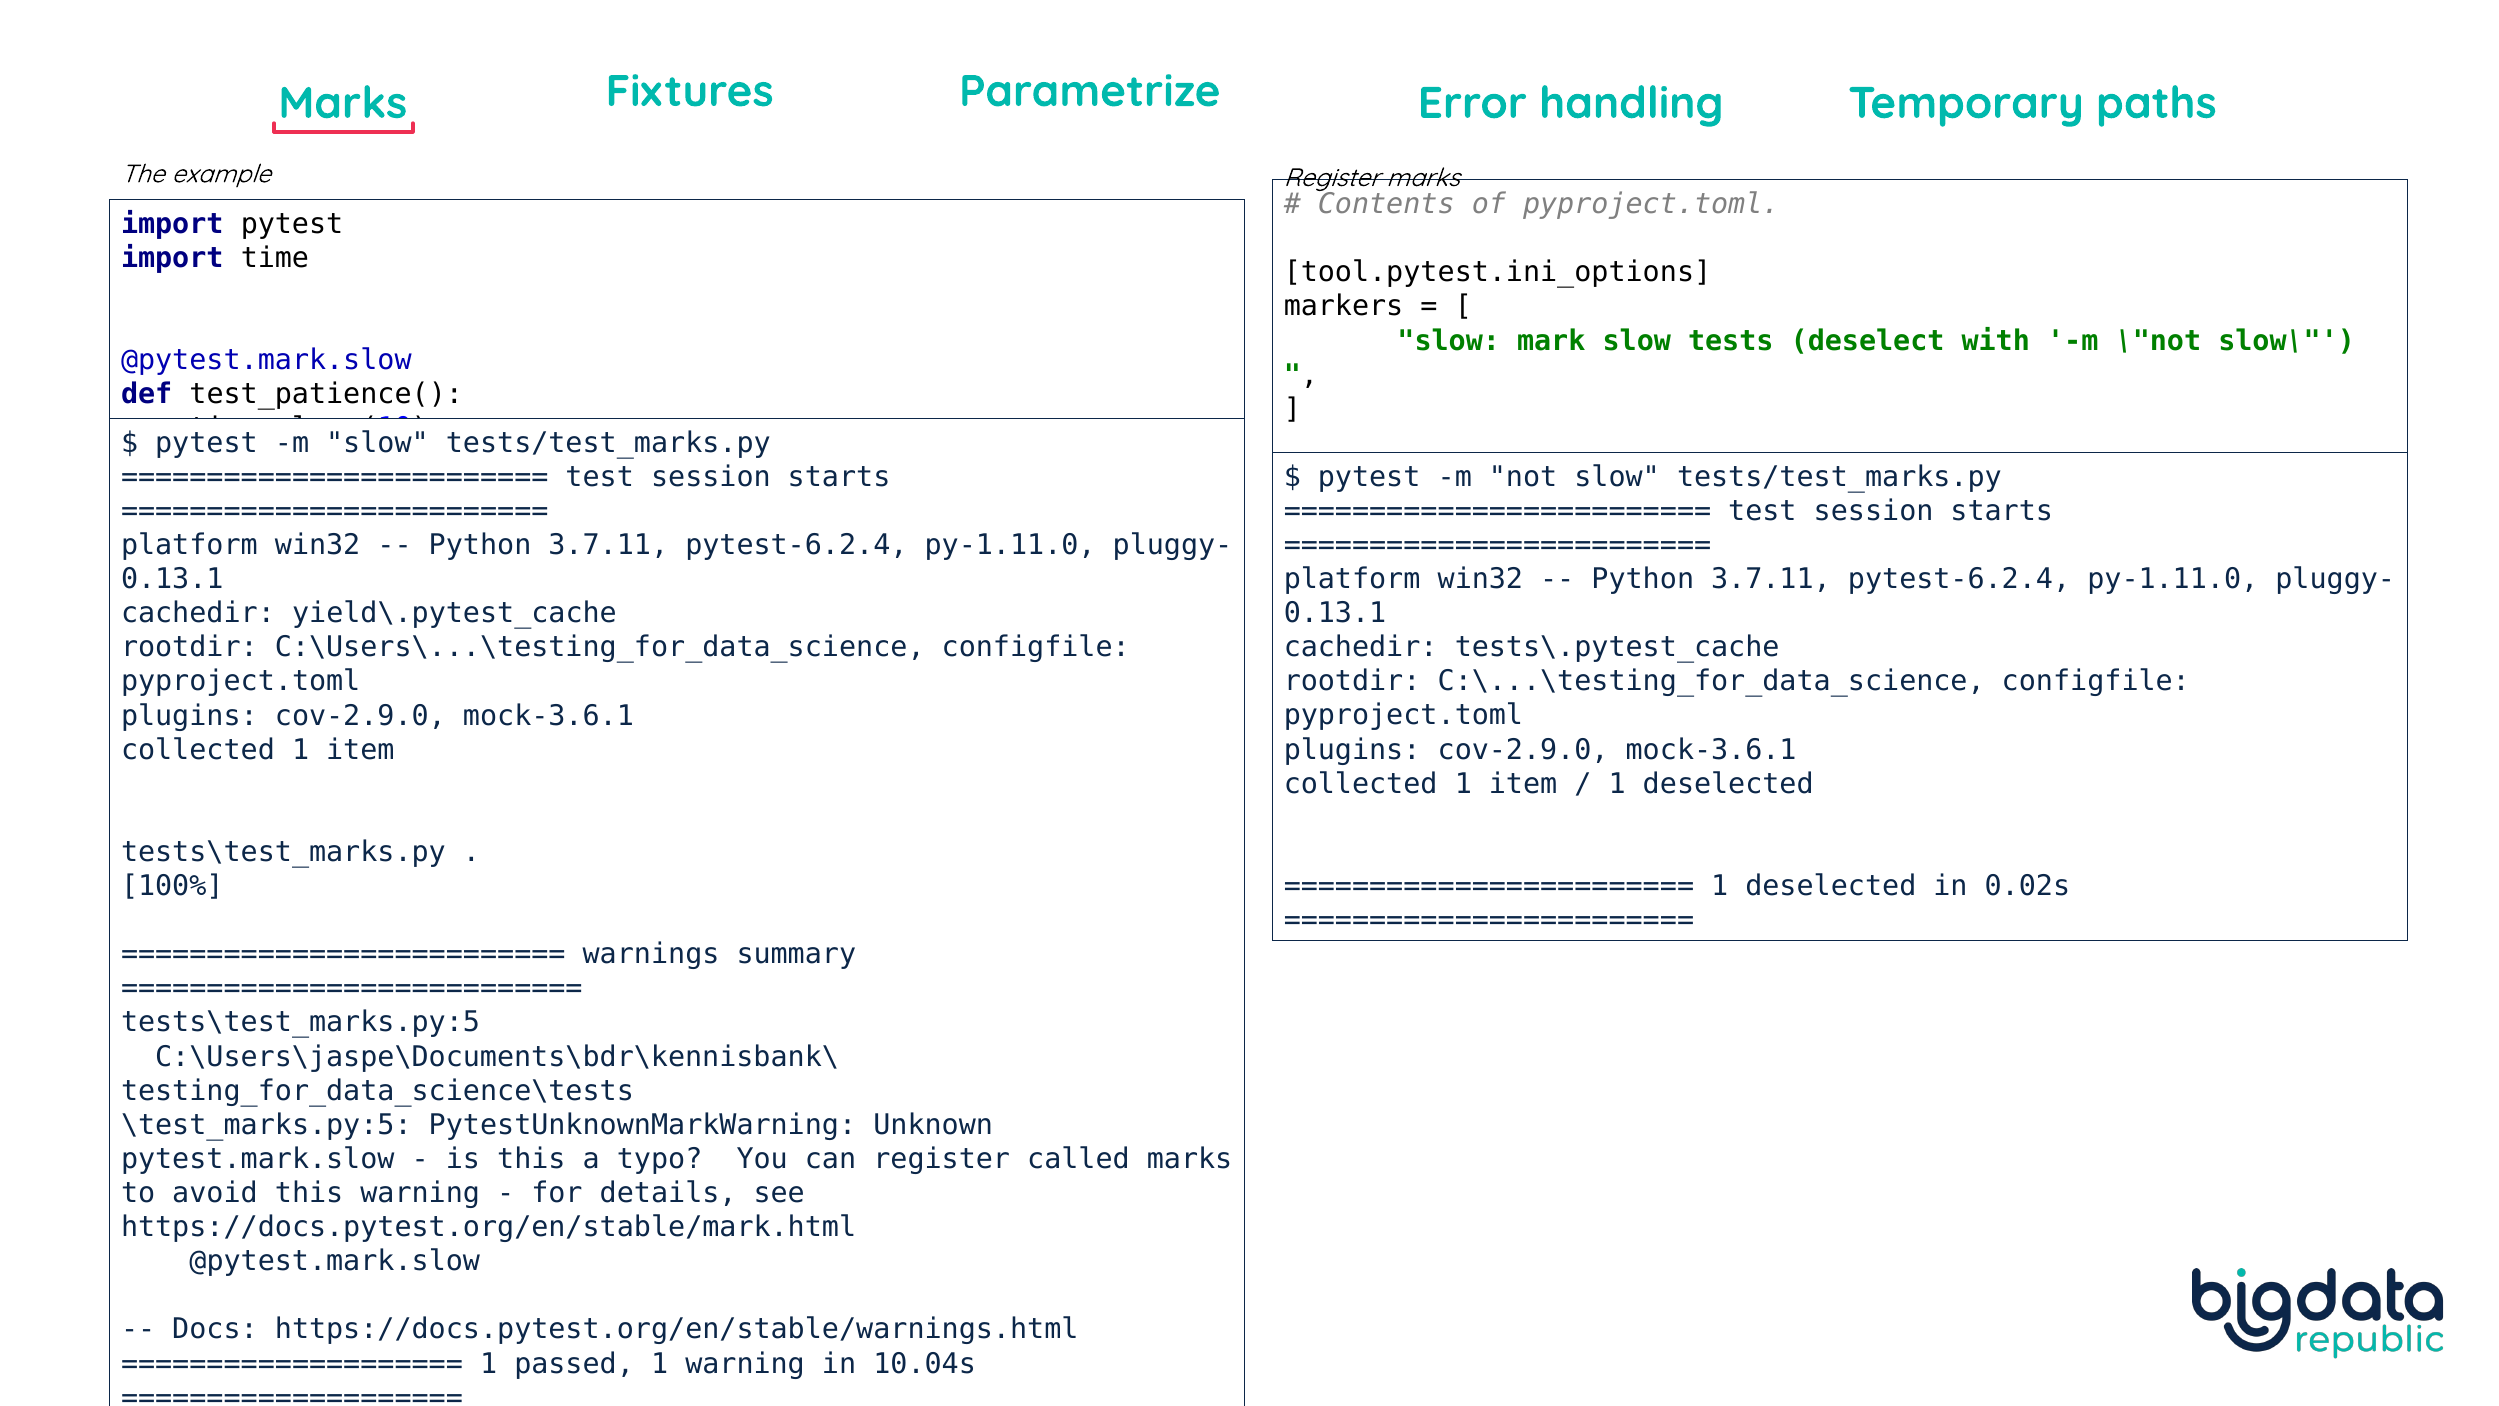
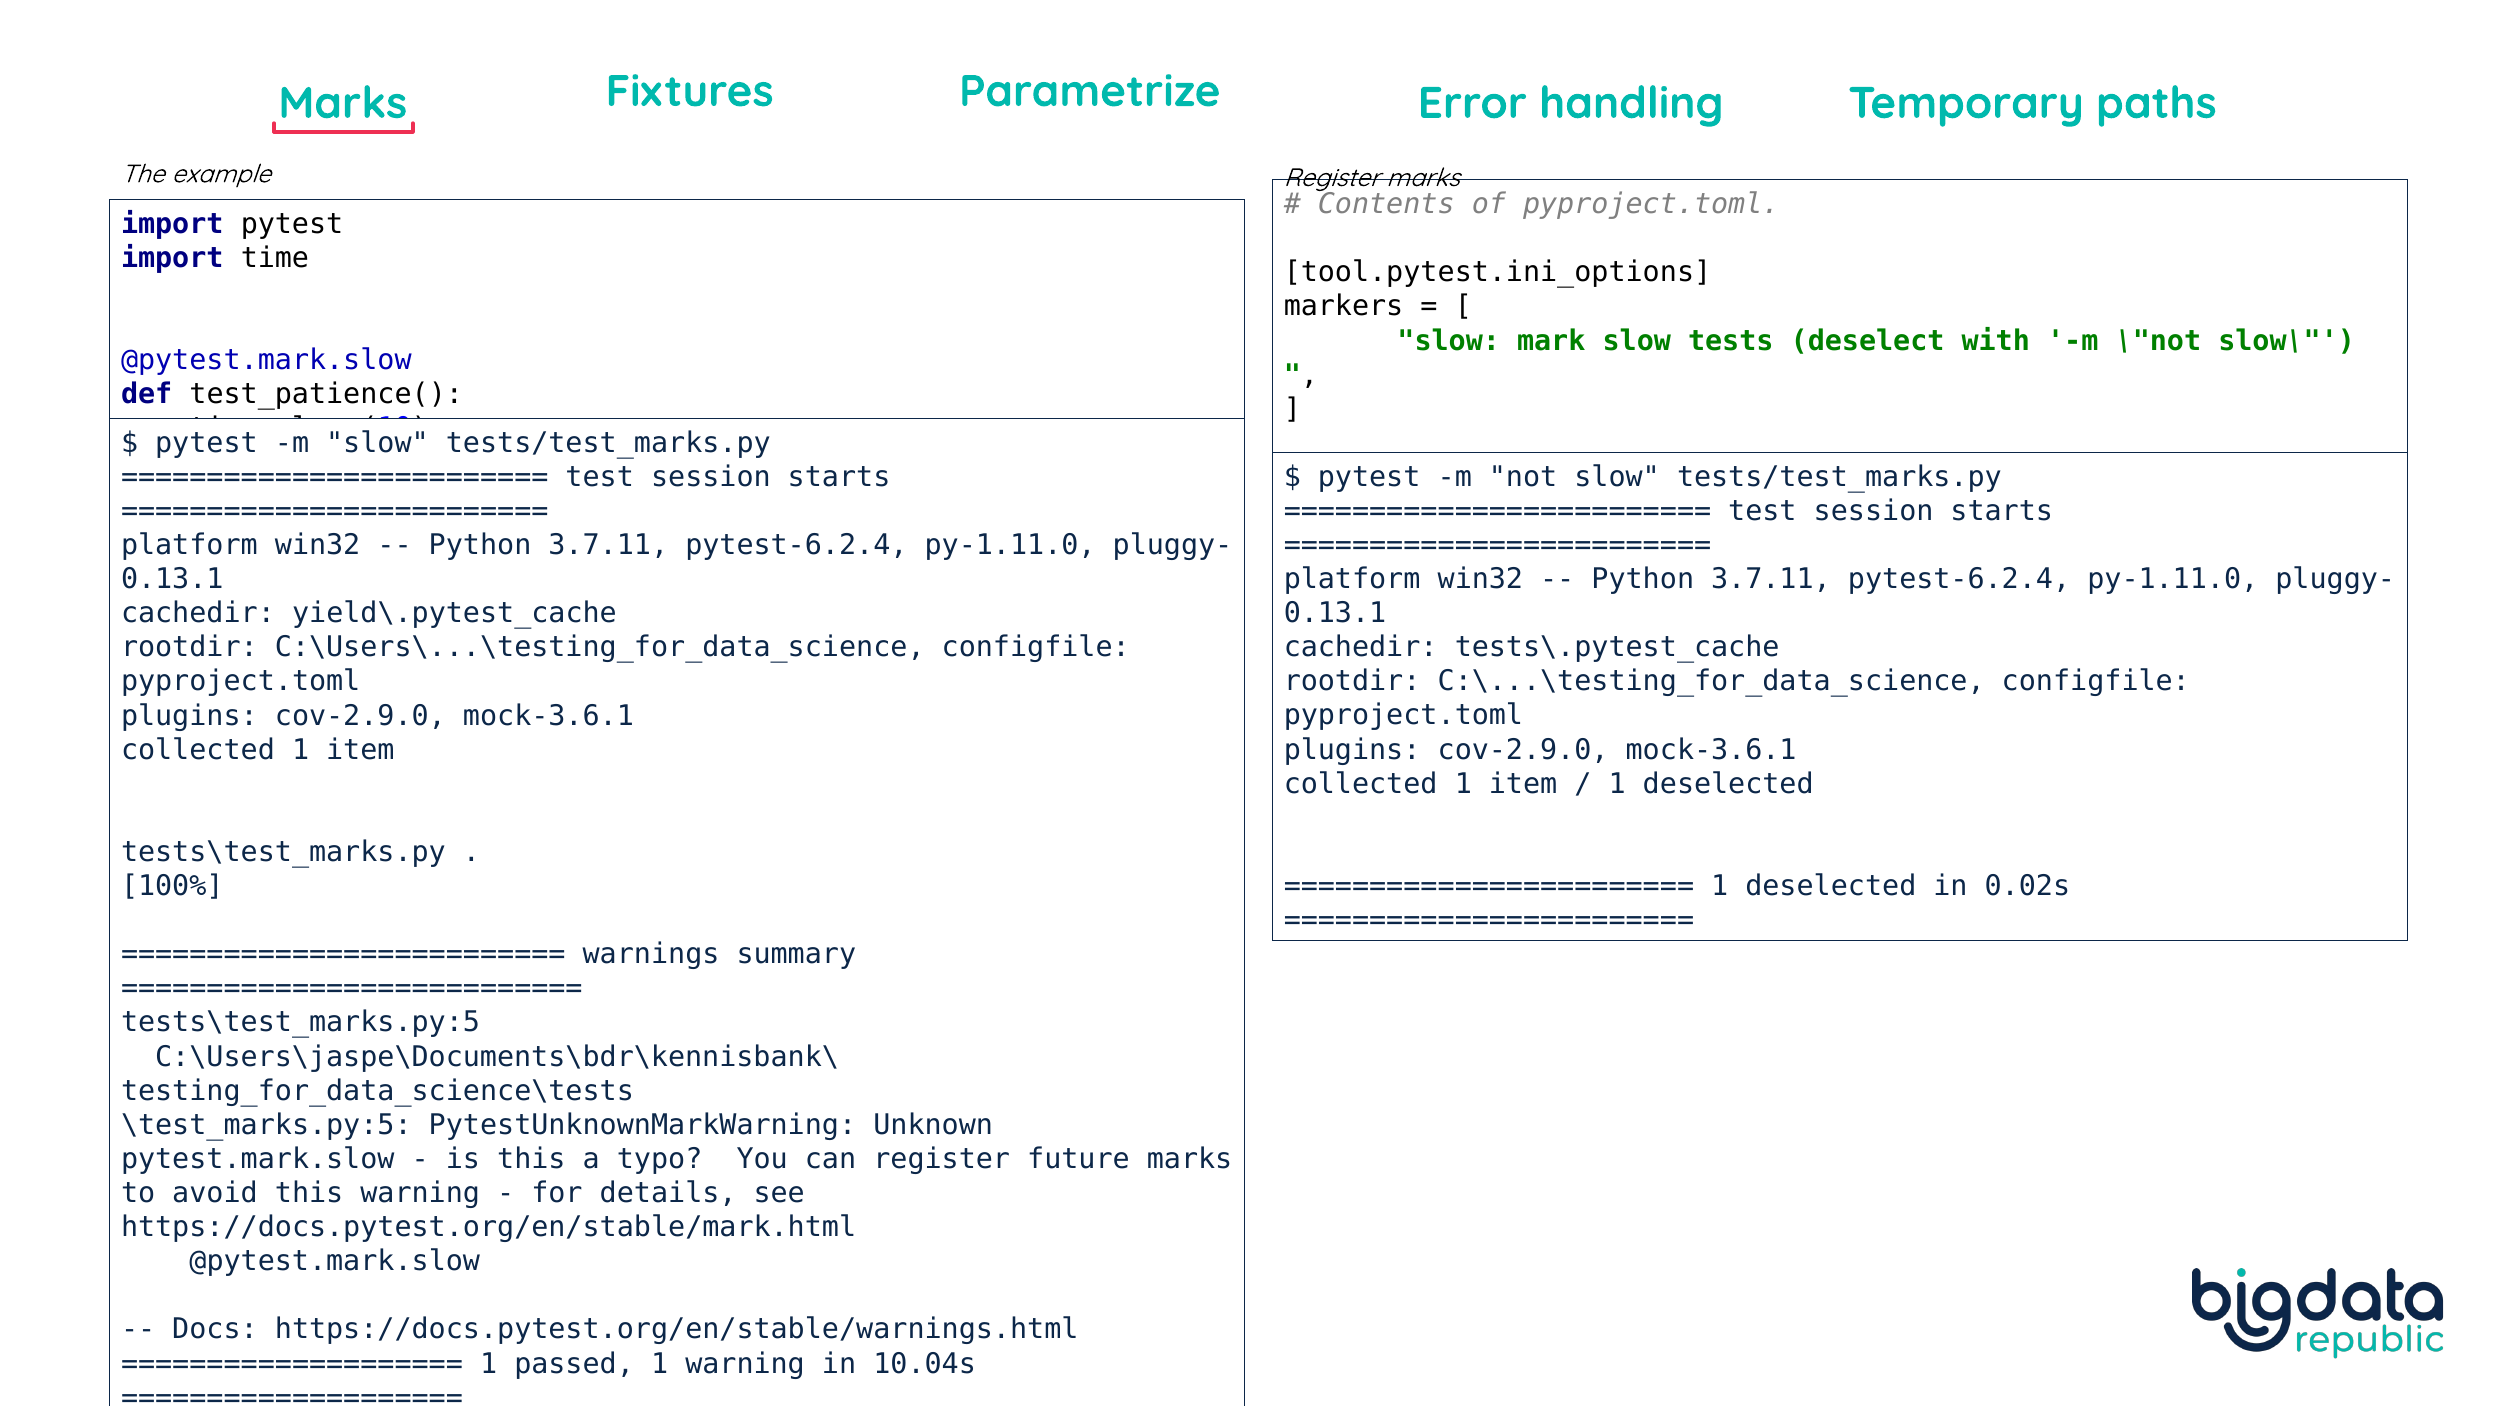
called: called -> future
